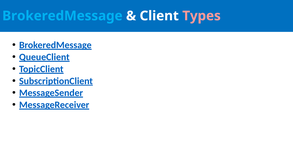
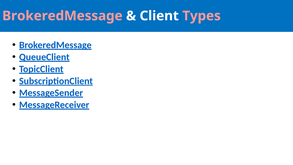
BrokeredMessage at (62, 16) colour: light blue -> pink
